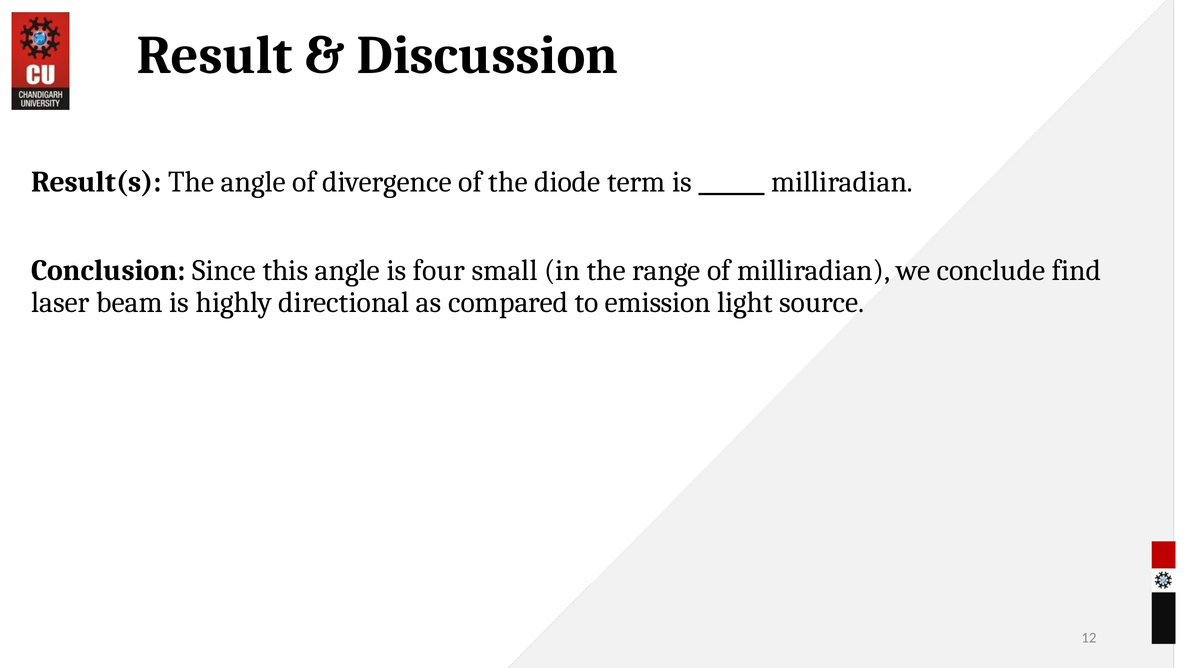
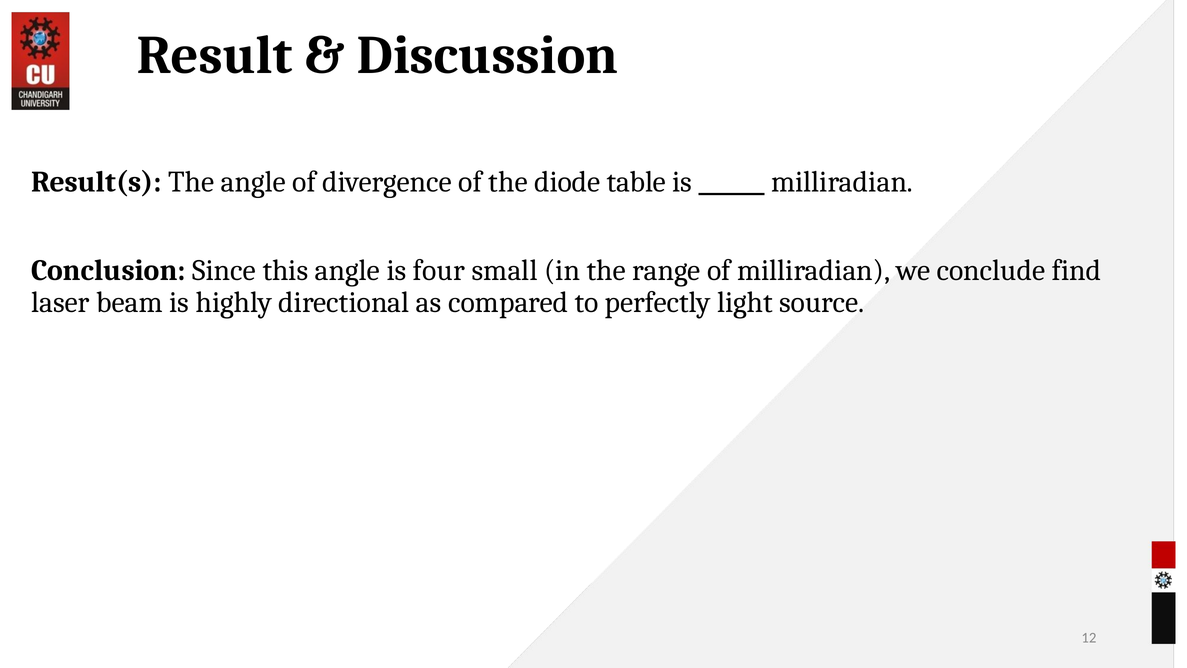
term: term -> table
emission: emission -> perfectly
